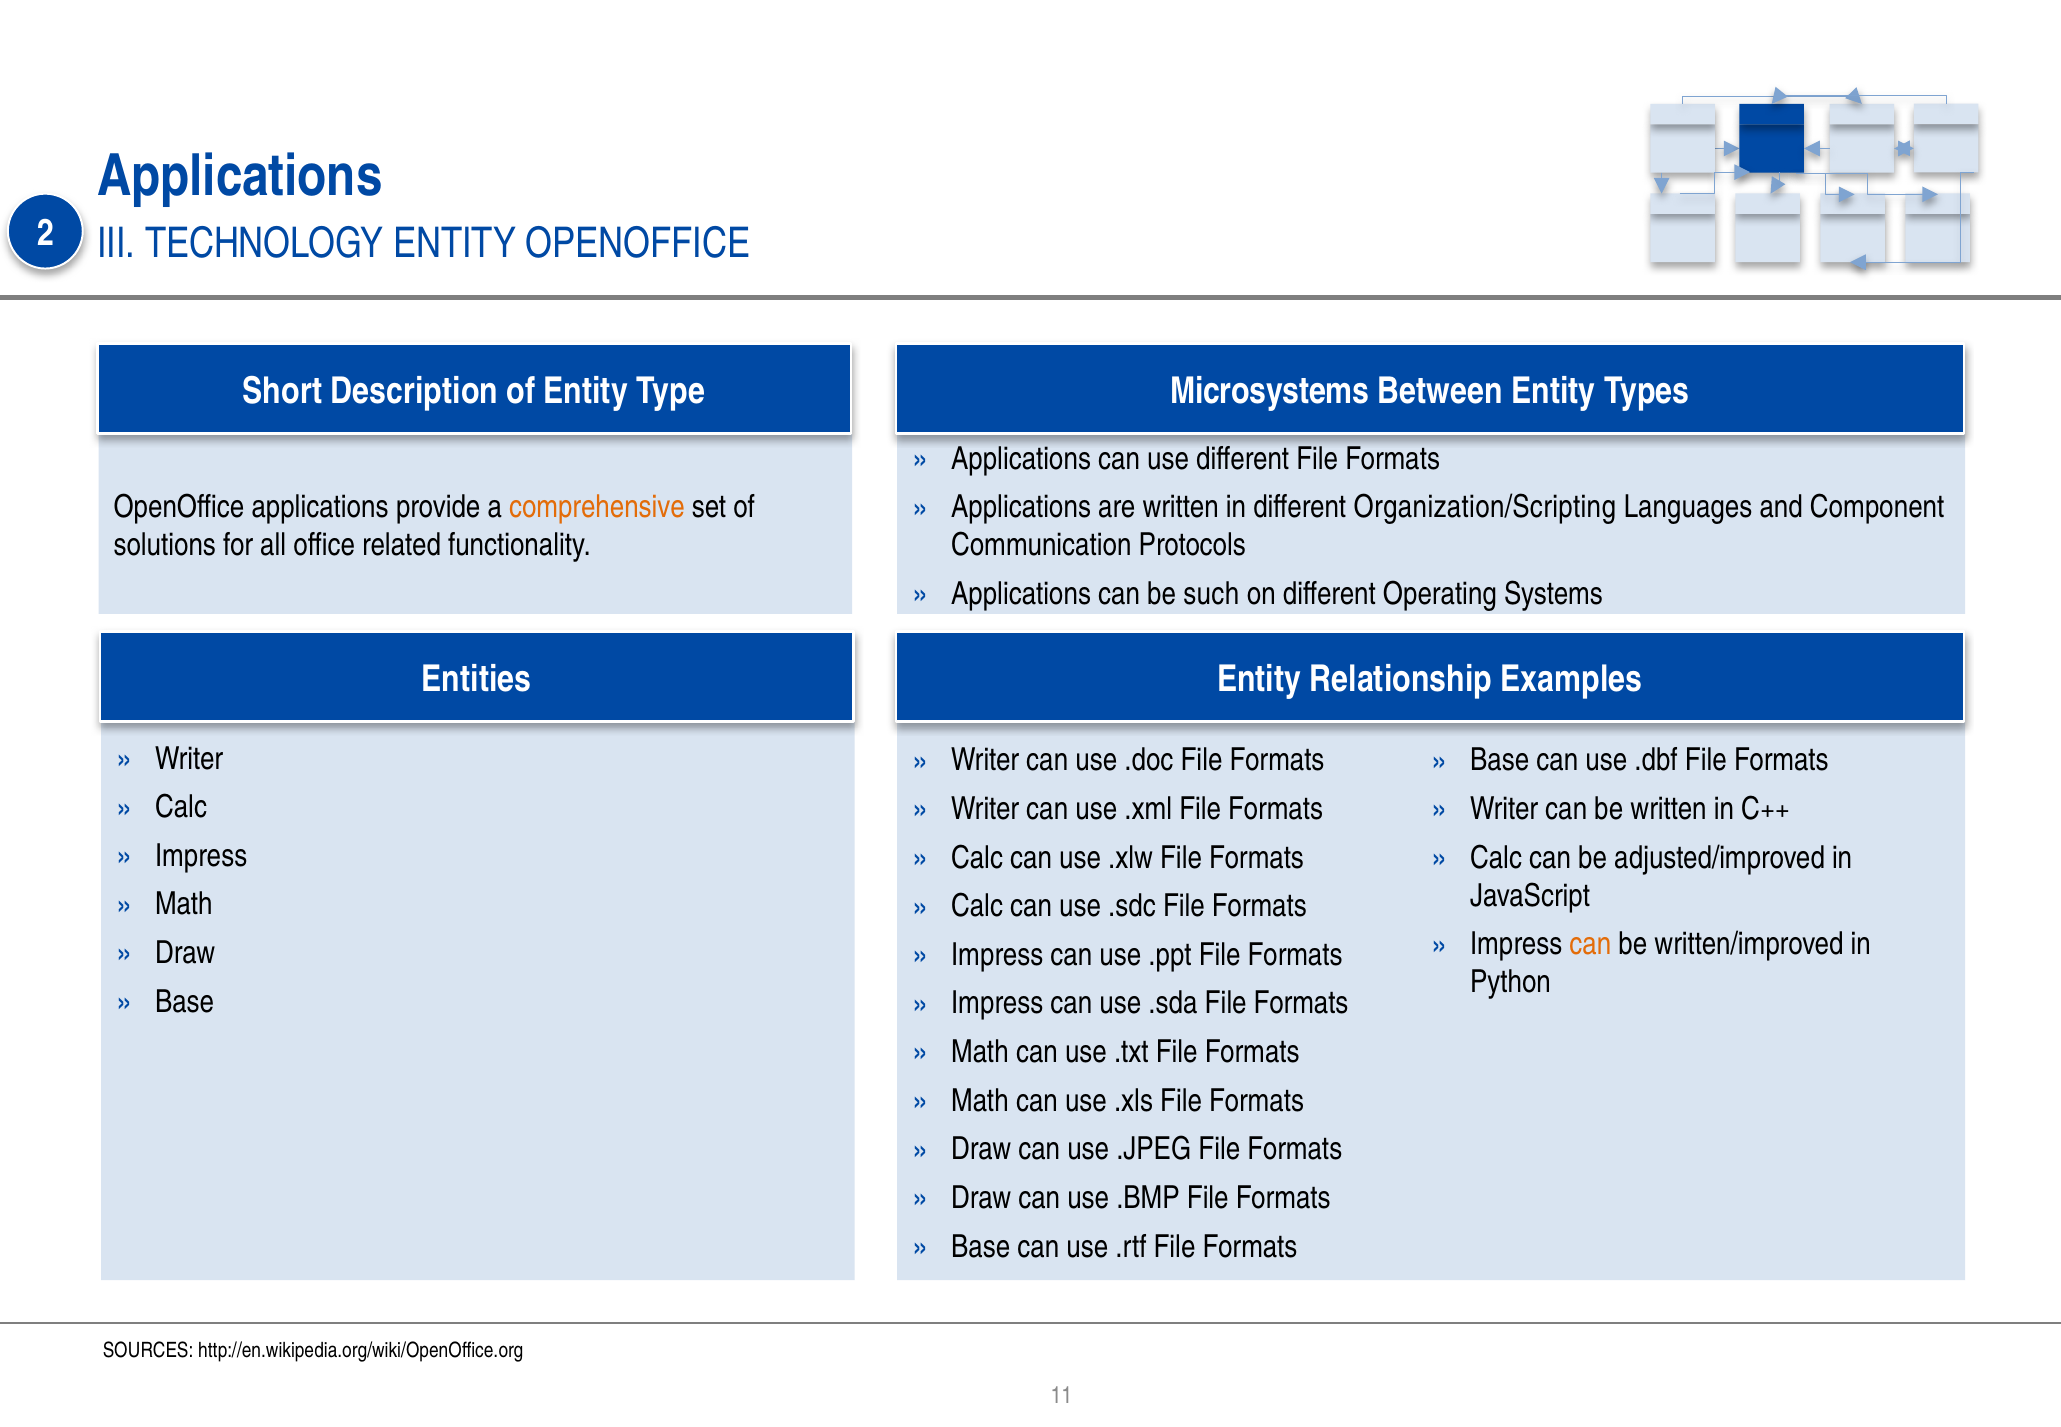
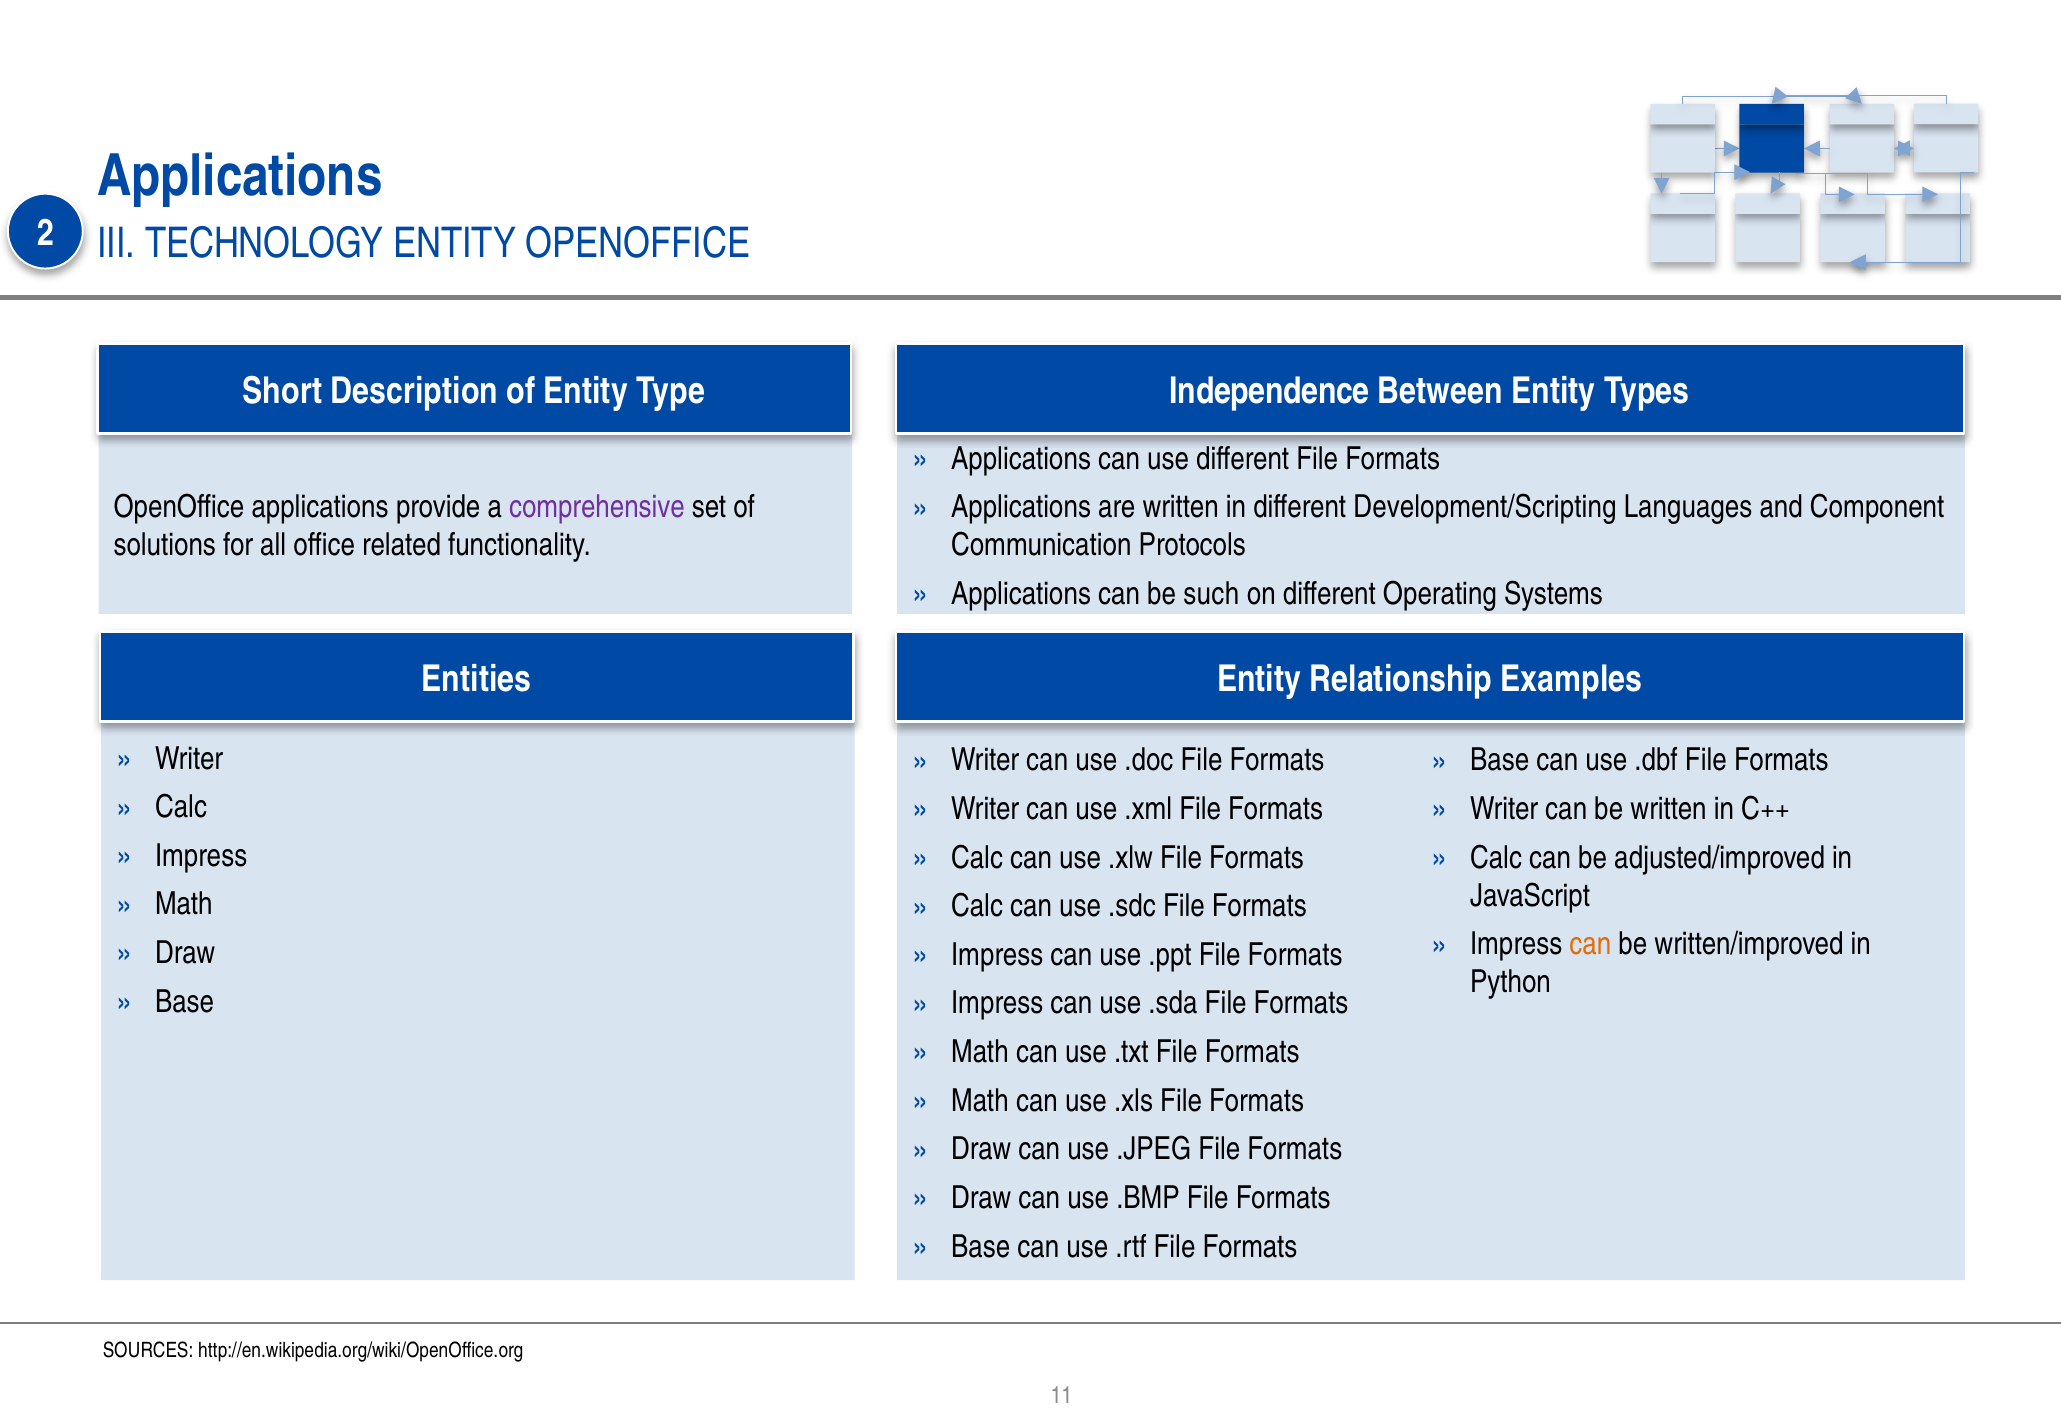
Microsystems: Microsystems -> Independence
Organization/Scripting: Organization/Scripting -> Development/Scripting
comprehensive colour: orange -> purple
